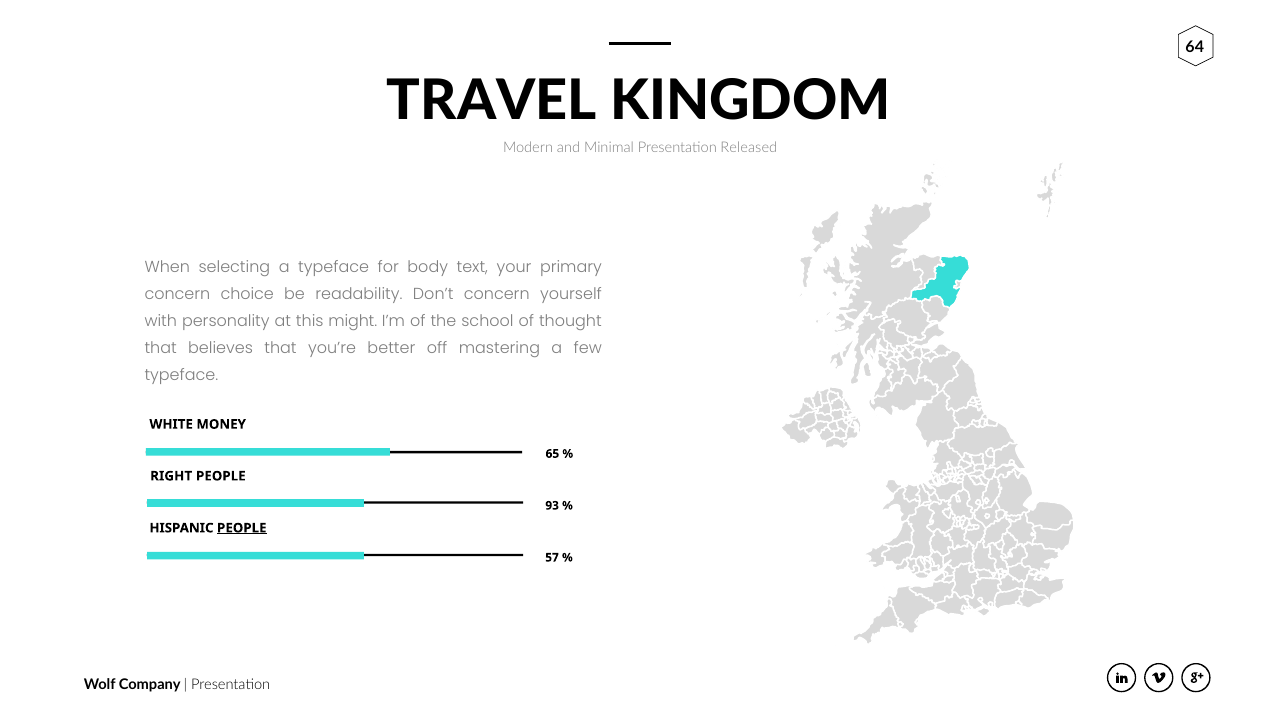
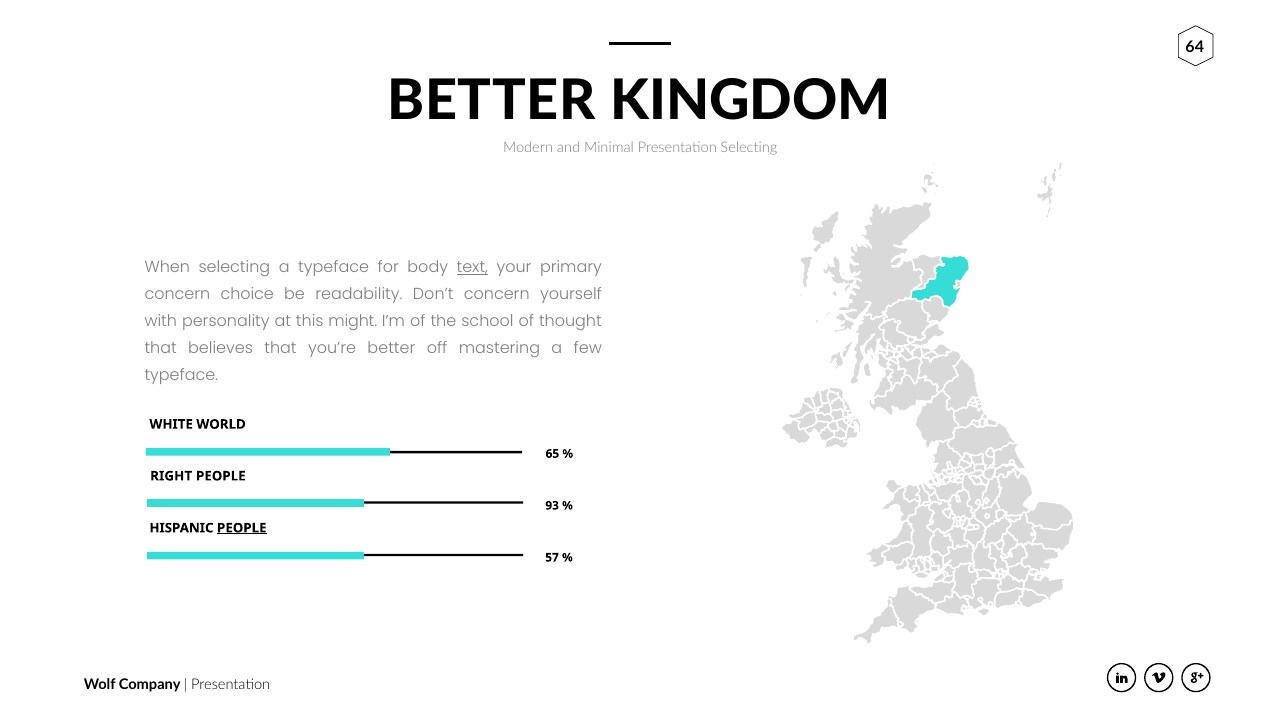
TRAVEL at (492, 101): TRAVEL -> BETTER
Presentation Released: Released -> Selecting
text underline: none -> present
MONEY: MONEY -> WORLD
